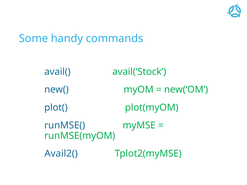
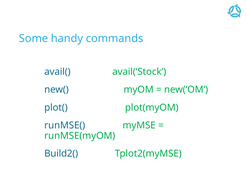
Avail2(: Avail2( -> Build2(
